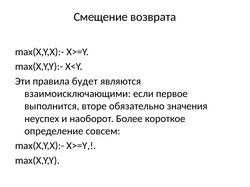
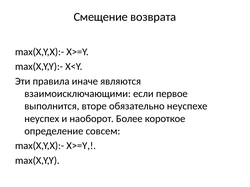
будет: будет -> иначе
значения: значения -> неуспехе
